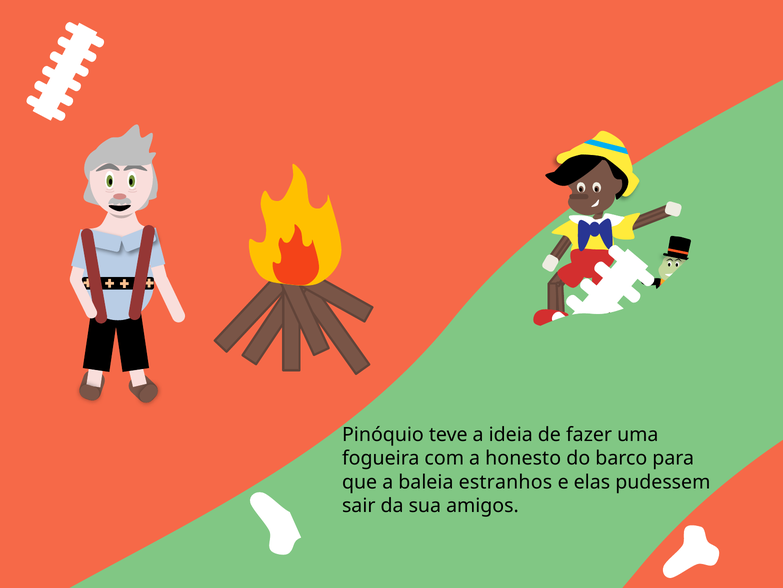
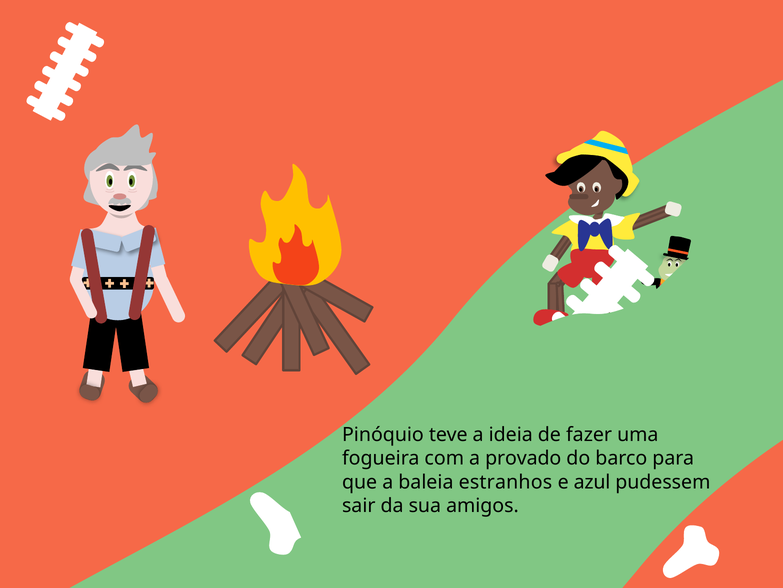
honesto: honesto -> provado
elas: elas -> azul
